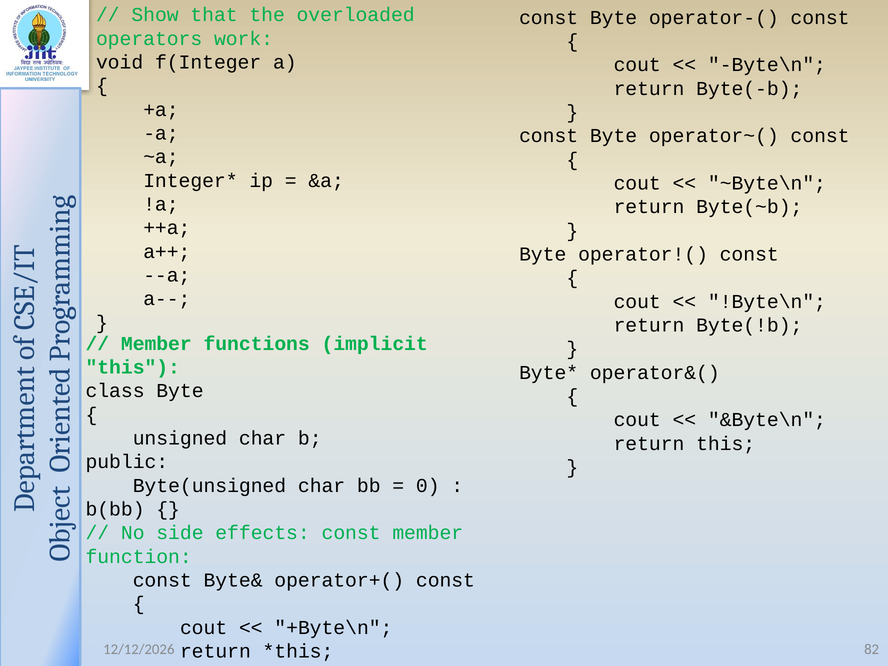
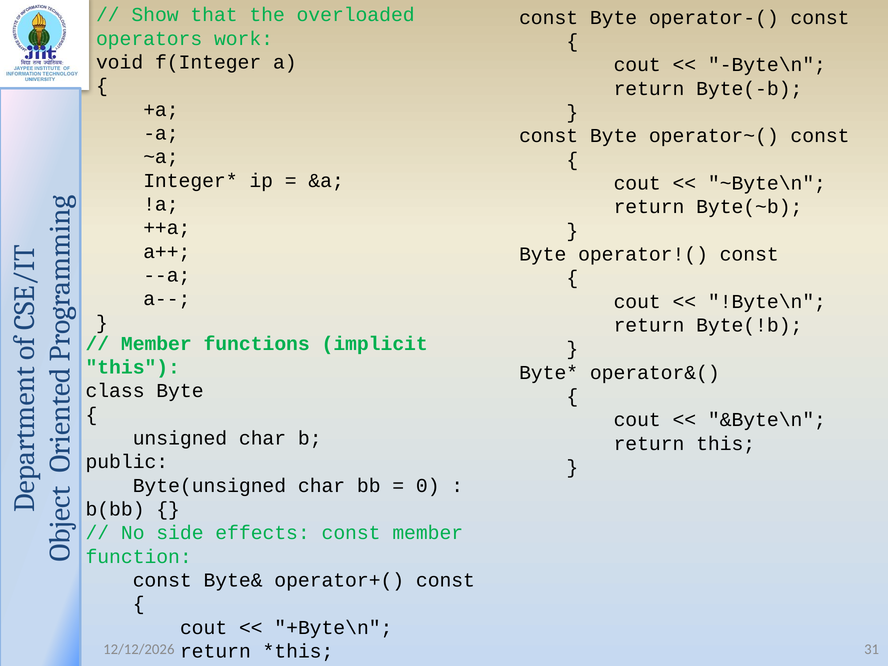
82: 82 -> 31
